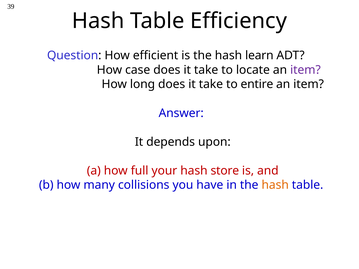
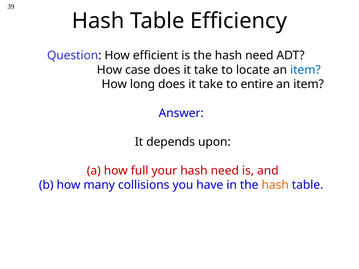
the hash learn: learn -> need
item at (305, 70) colour: purple -> blue
your hash store: store -> need
